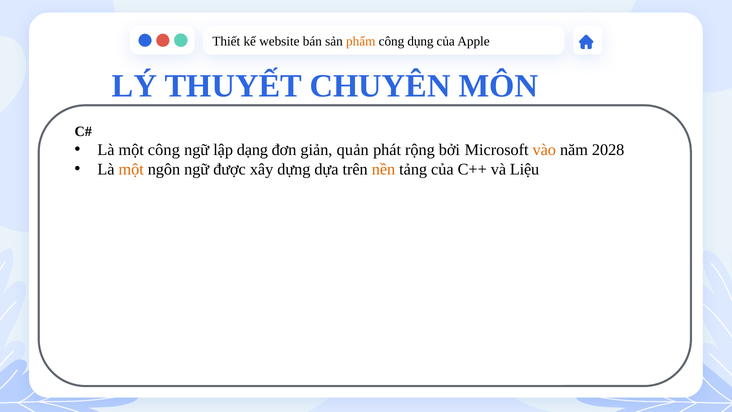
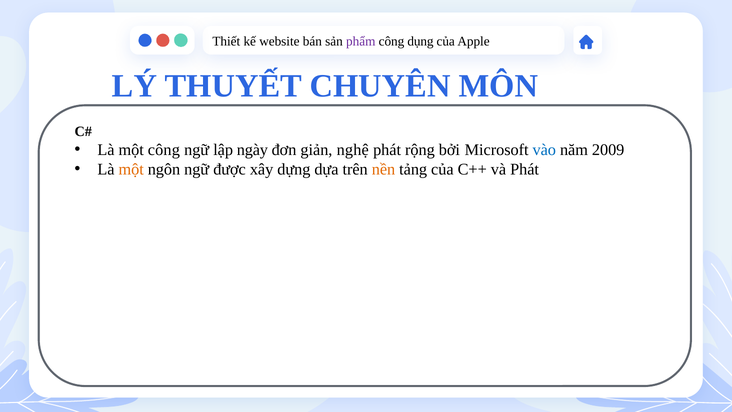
phẩm colour: orange -> purple
dạng: dạng -> ngày
quản: quản -> nghệ
vào colour: orange -> blue
2028: 2028 -> 2009
và Liệu: Liệu -> Phát
